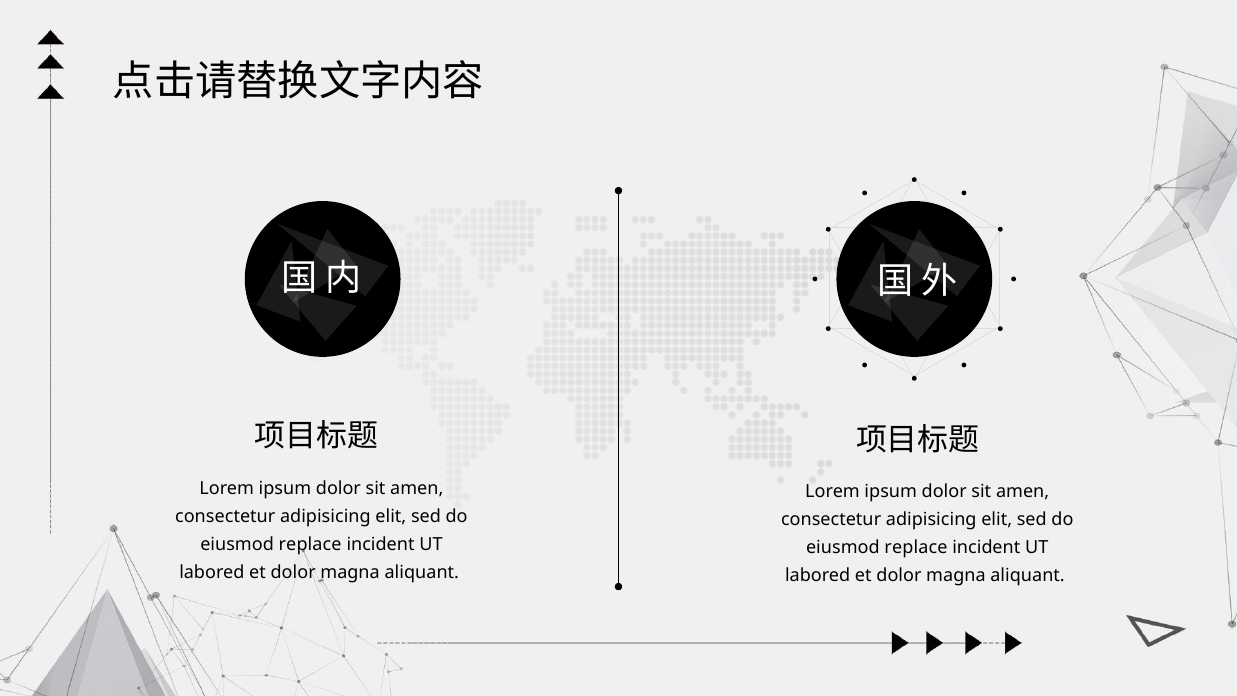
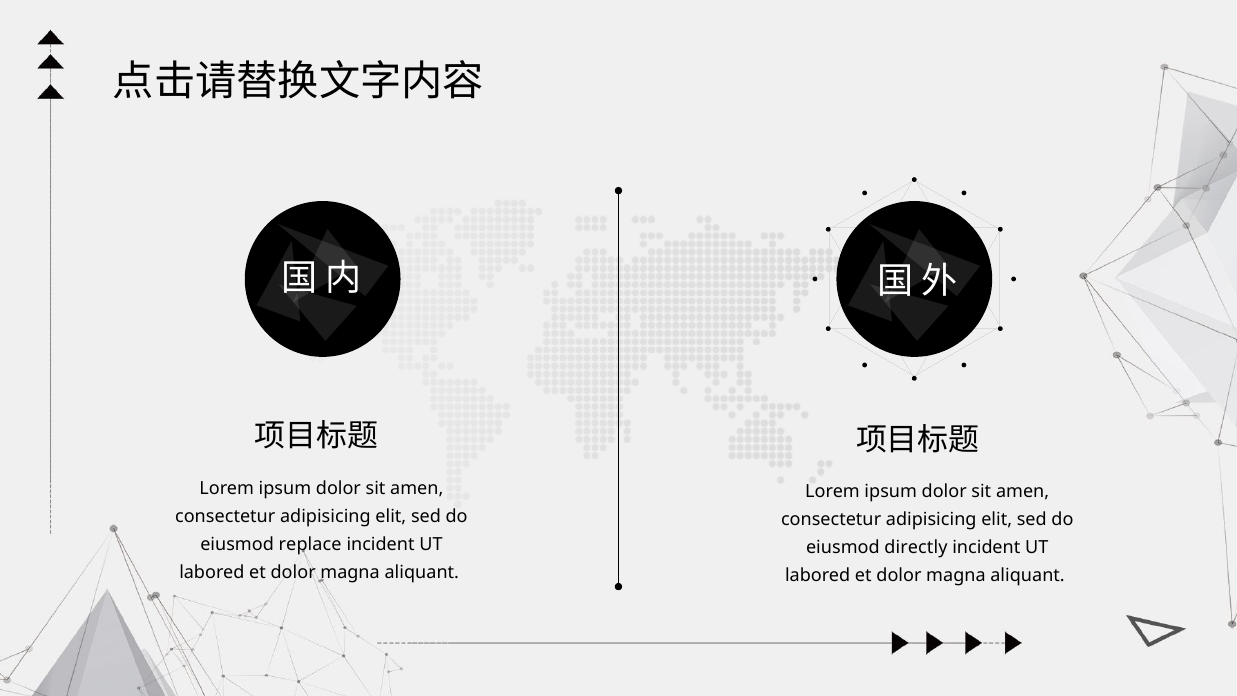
replace at (916, 548): replace -> directly
